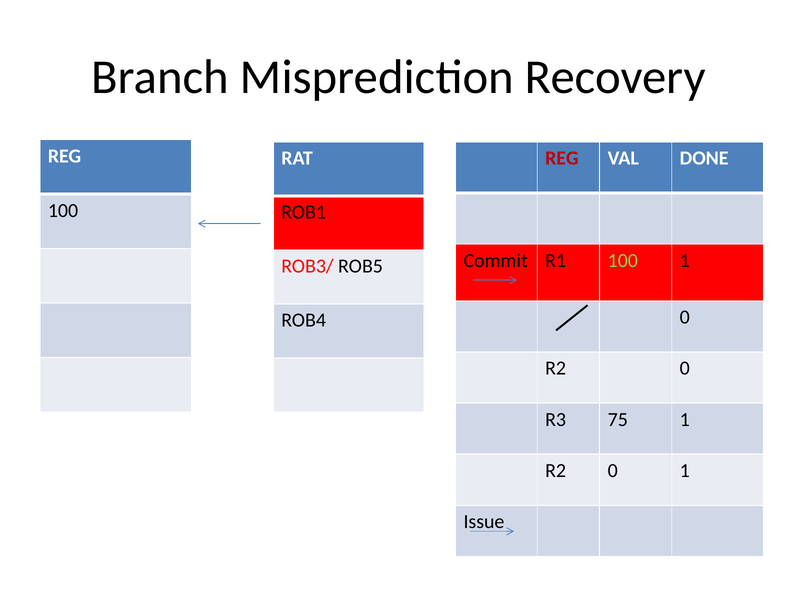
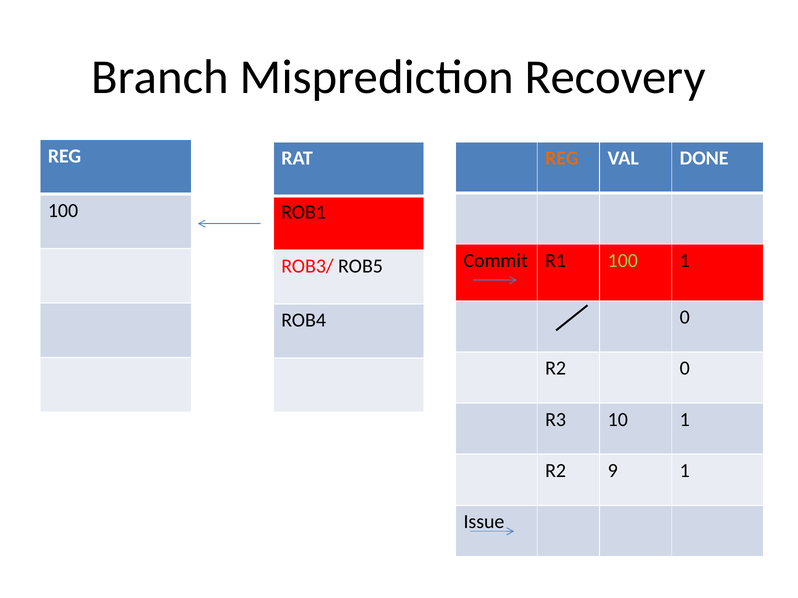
REG at (562, 159) colour: red -> orange
75: 75 -> 10
0 at (613, 471): 0 -> 9
